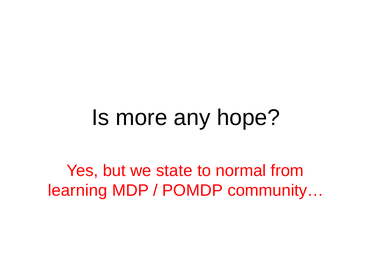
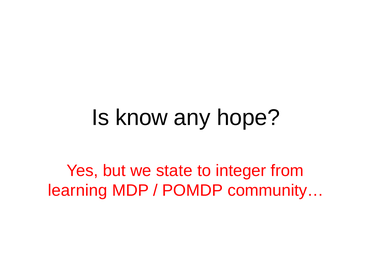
more: more -> know
normal: normal -> integer
